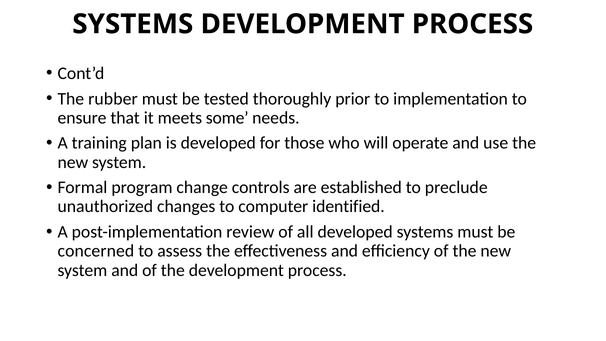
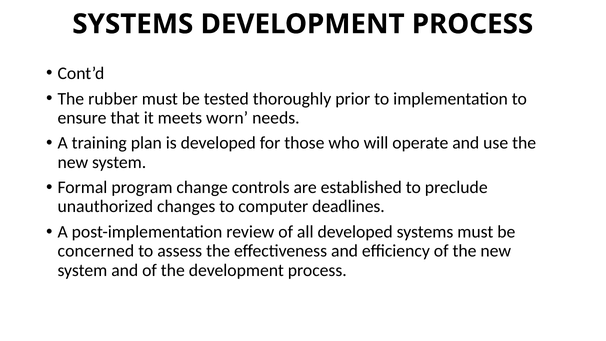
some: some -> worn
identified: identified -> deadlines
